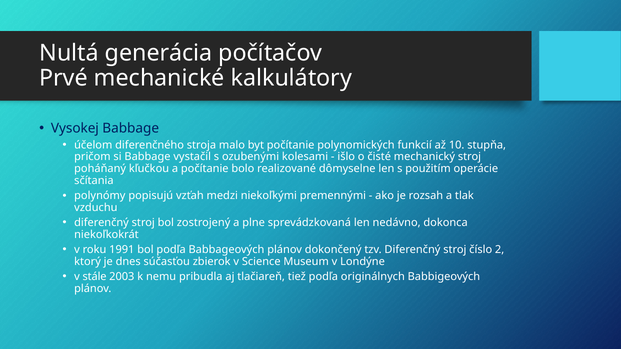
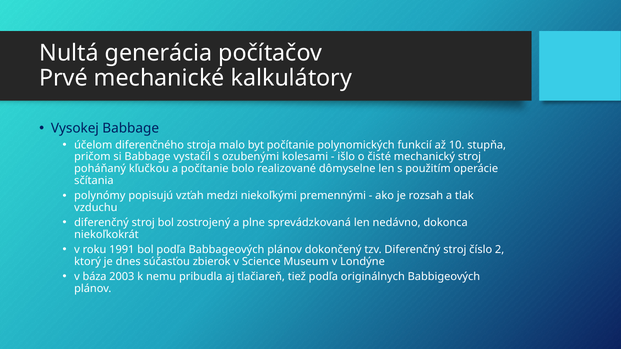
stále: stále -> báza
